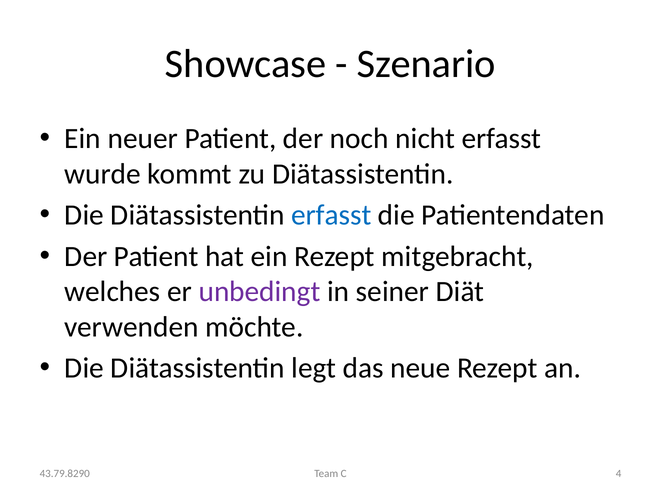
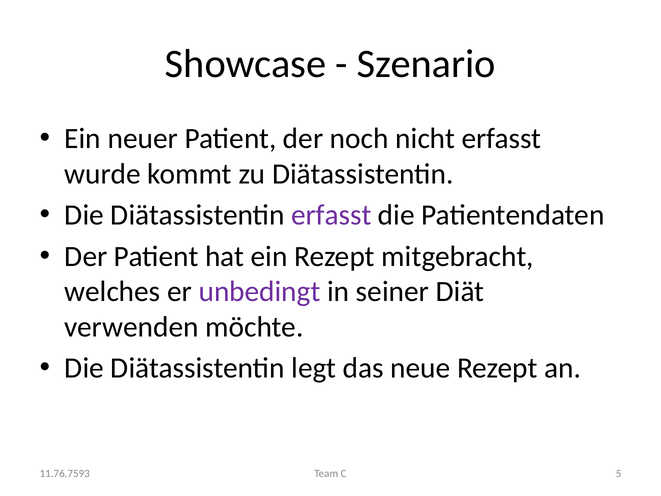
erfasst at (331, 215) colour: blue -> purple
4: 4 -> 5
43.79.8290: 43.79.8290 -> 11.76.7593
